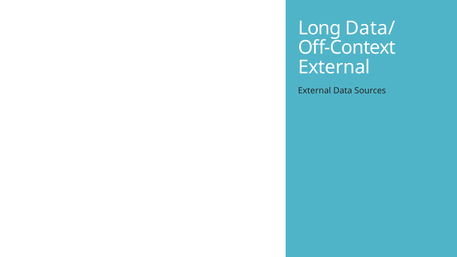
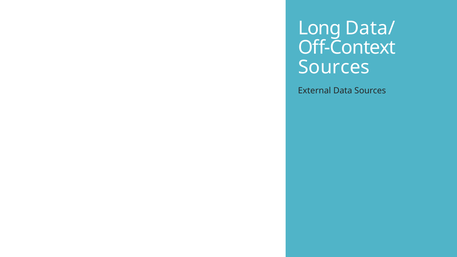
External at (334, 67): External -> Sources
